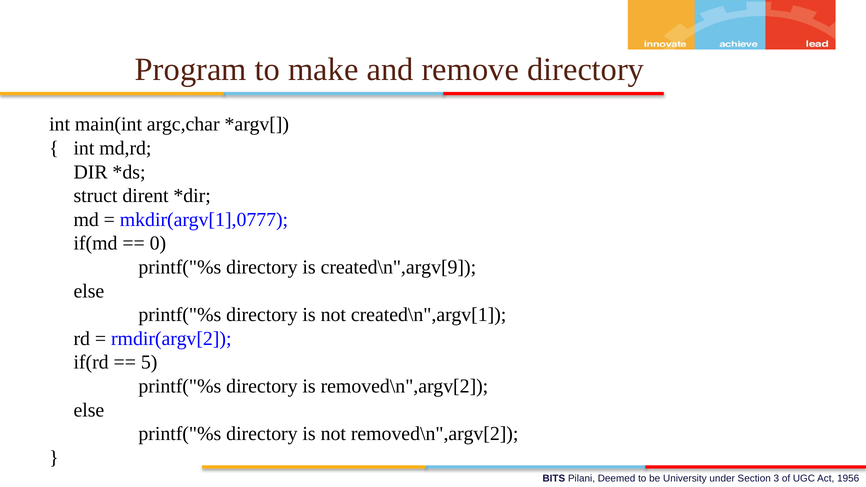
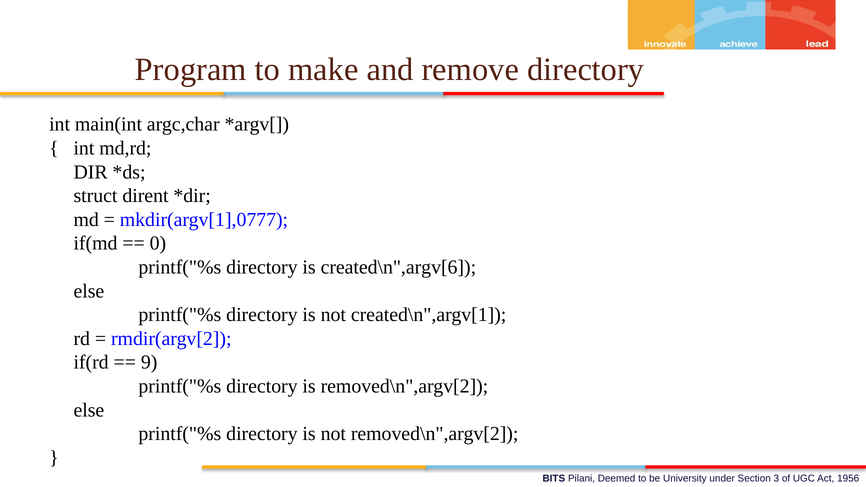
created\n",argv[9: created\n",argv[9 -> created\n",argv[6
5: 5 -> 9
